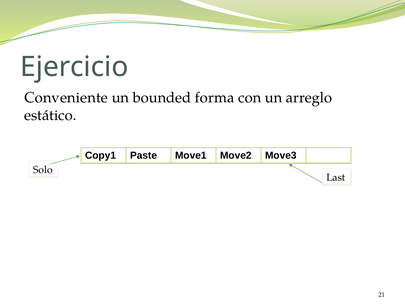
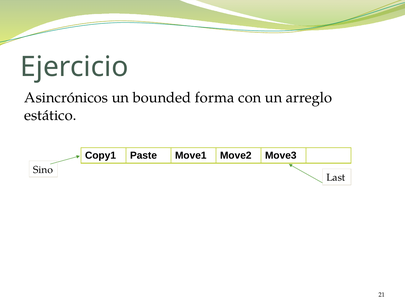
Conveniente: Conveniente -> Asincrónicos
Solo: Solo -> Sino
